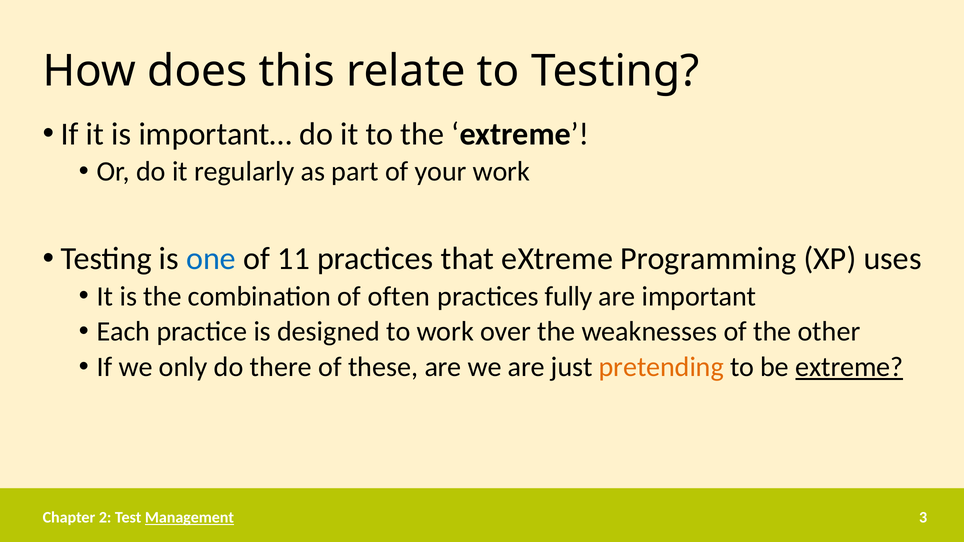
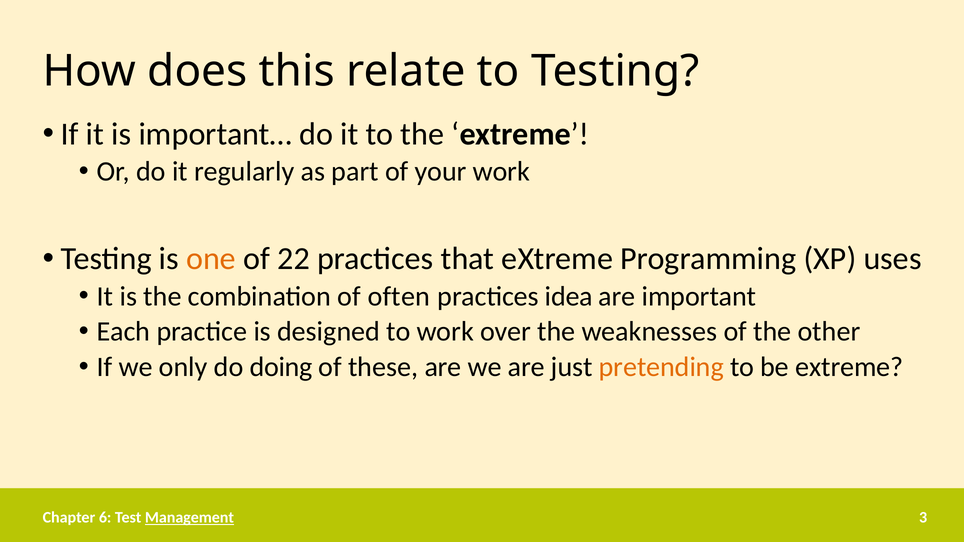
one colour: blue -> orange
11: 11 -> 22
fully: fully -> idea
there: there -> doing
extreme at (849, 367) underline: present -> none
2: 2 -> 6
